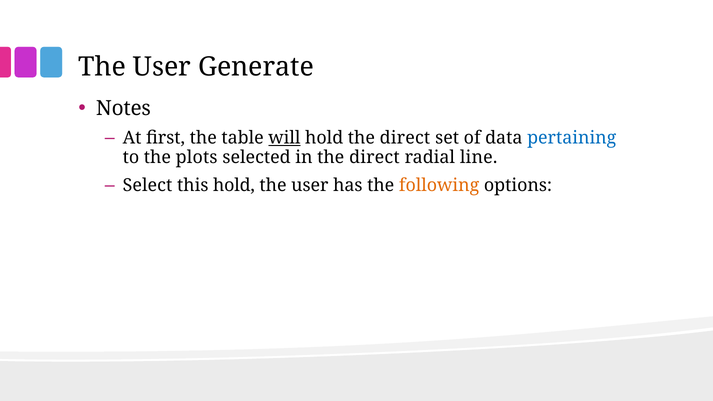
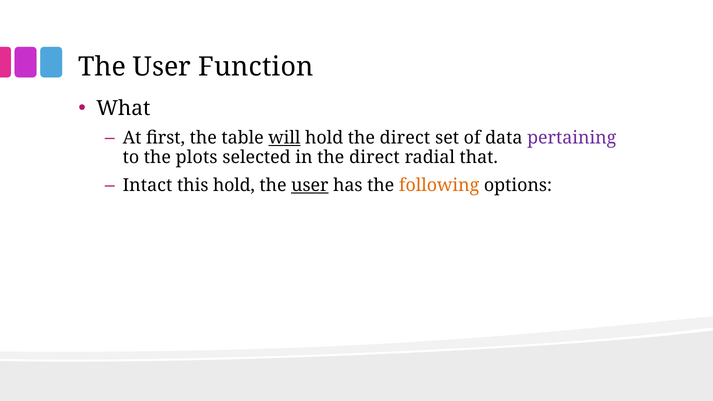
Generate: Generate -> Function
Notes: Notes -> What
pertaining colour: blue -> purple
line: line -> that
Select: Select -> Intact
user at (310, 185) underline: none -> present
